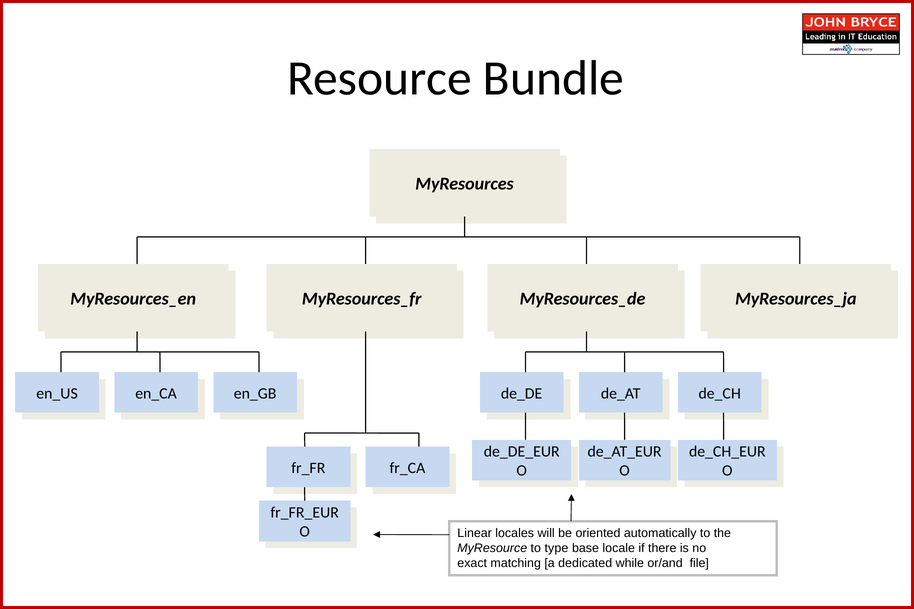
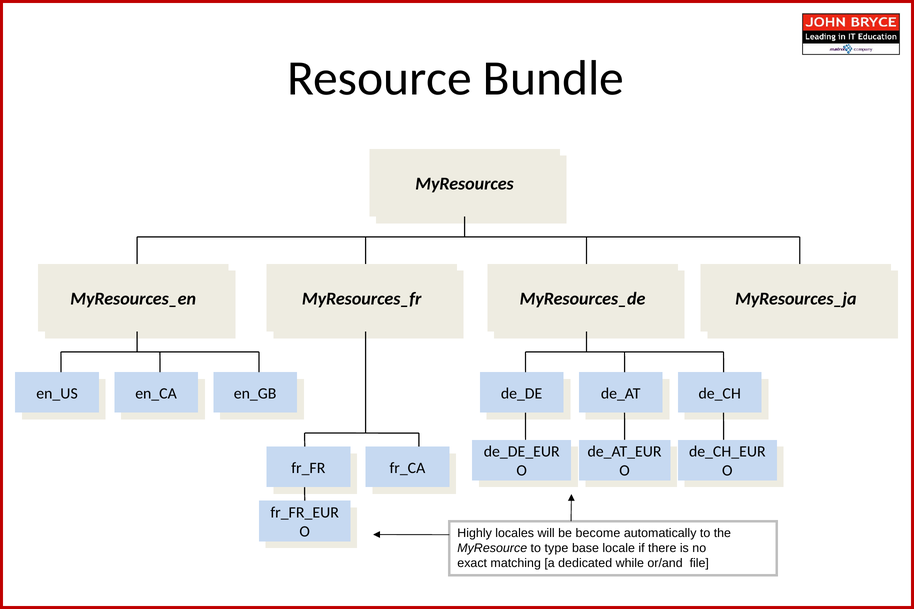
Linear: Linear -> Highly
oriented: oriented -> become
